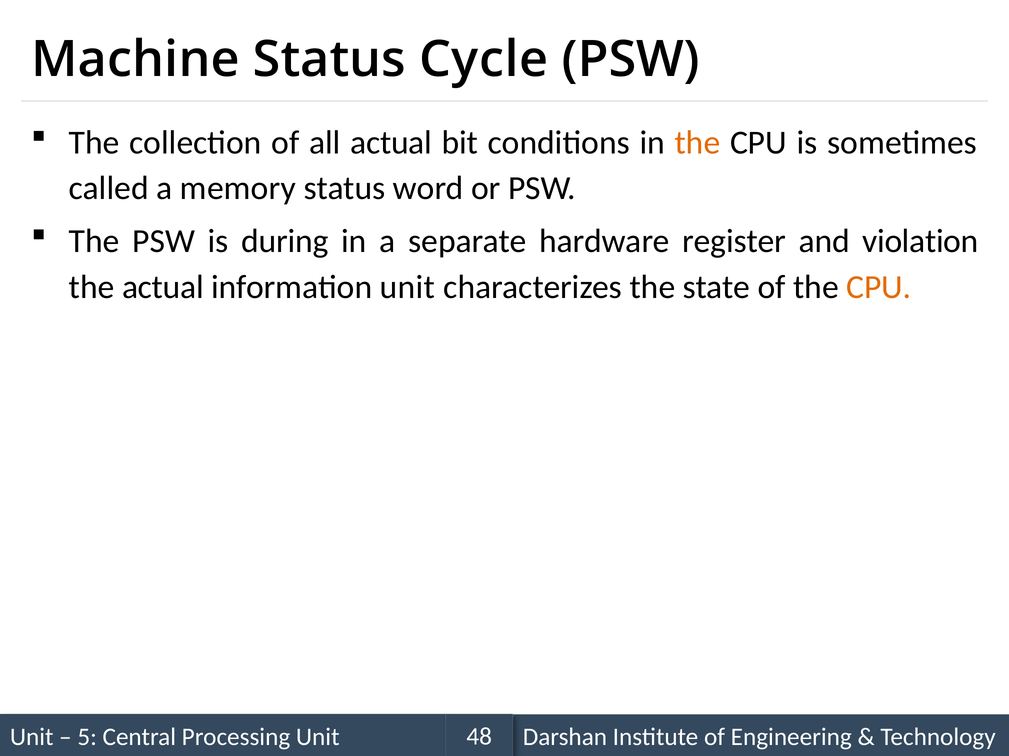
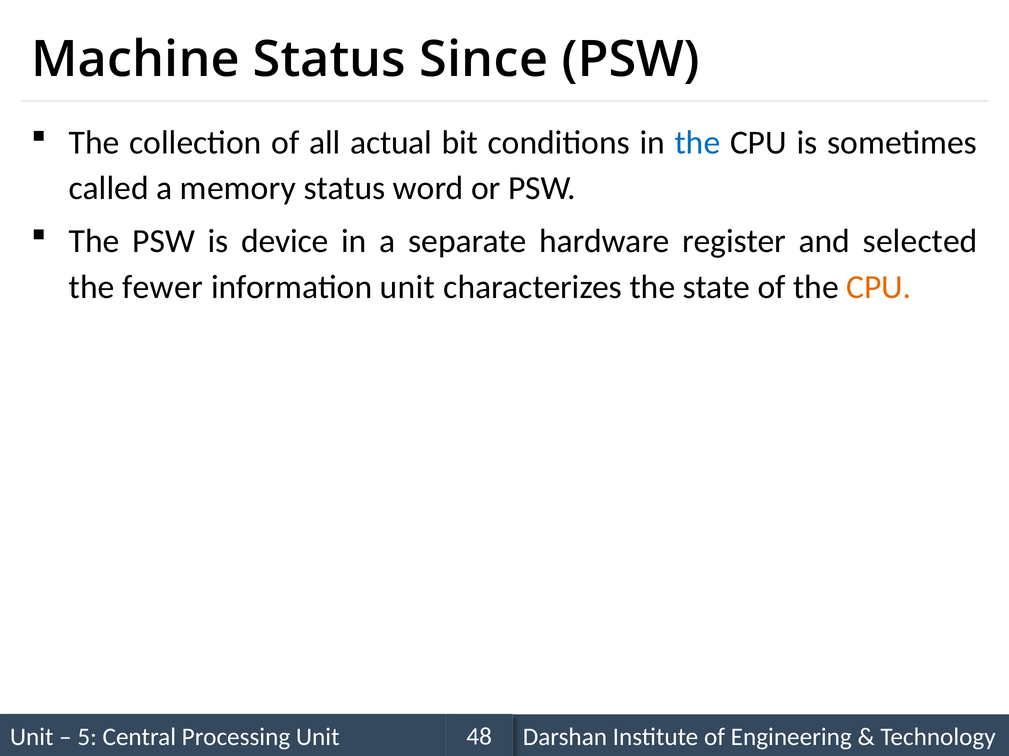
Cycle: Cycle -> Since
the at (698, 143) colour: orange -> blue
during: during -> device
violation: violation -> selected
the actual: actual -> fewer
